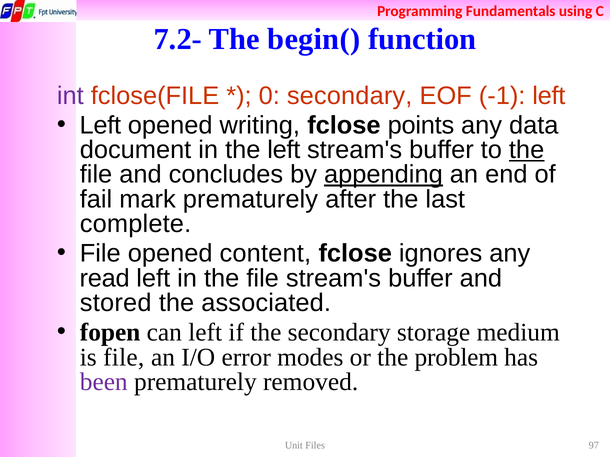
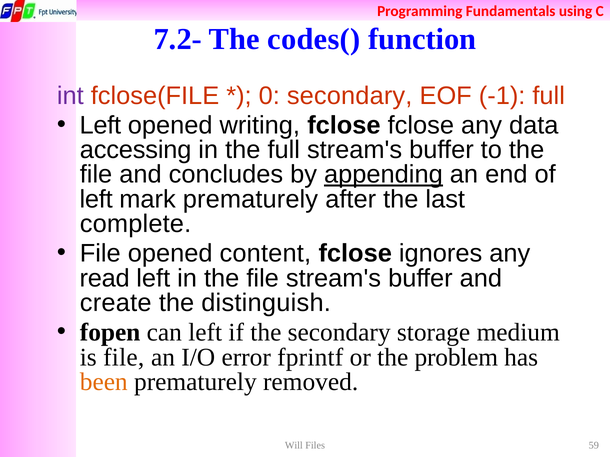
begin(: begin( -> codes(
-1 left: left -> full
fclose points: points -> fclose
document: document -> accessing
the left: left -> full
the at (527, 150) underline: present -> none
fail at (96, 199): fail -> left
stored: stored -> create
associated: associated -> distinguish
modes: modes -> fprintf
been colour: purple -> orange
Unit: Unit -> Will
97: 97 -> 59
